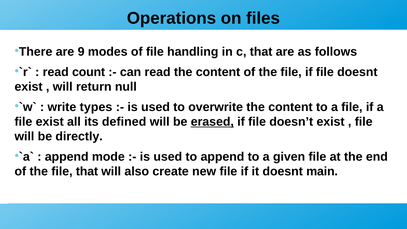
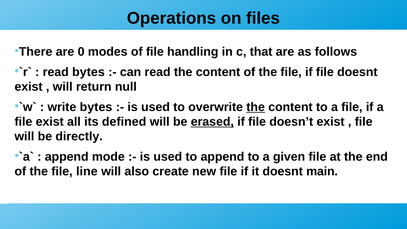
9: 9 -> 0
read count: count -> bytes
write types: types -> bytes
the at (256, 107) underline: none -> present
file that: that -> line
